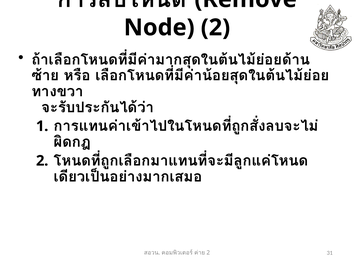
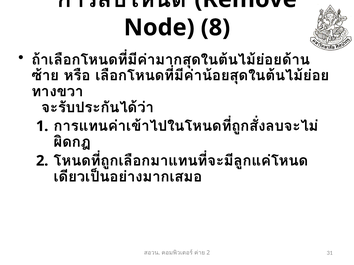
Node 2: 2 -> 8
